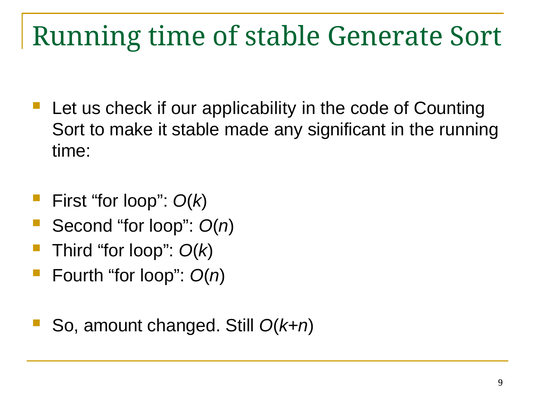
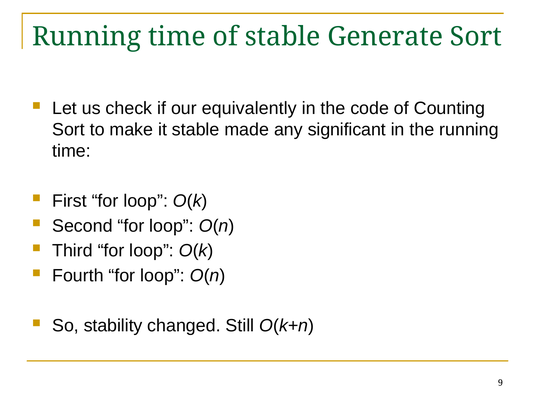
applicability: applicability -> equivalently
amount: amount -> stability
